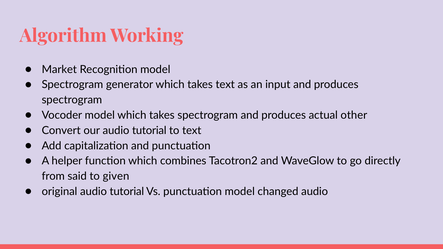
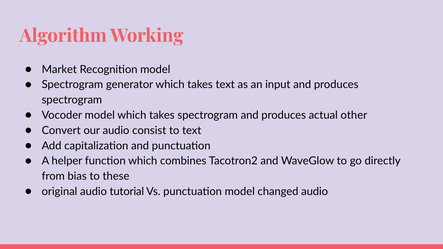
our audio tutorial: tutorial -> consist
said: said -> bias
given: given -> these
